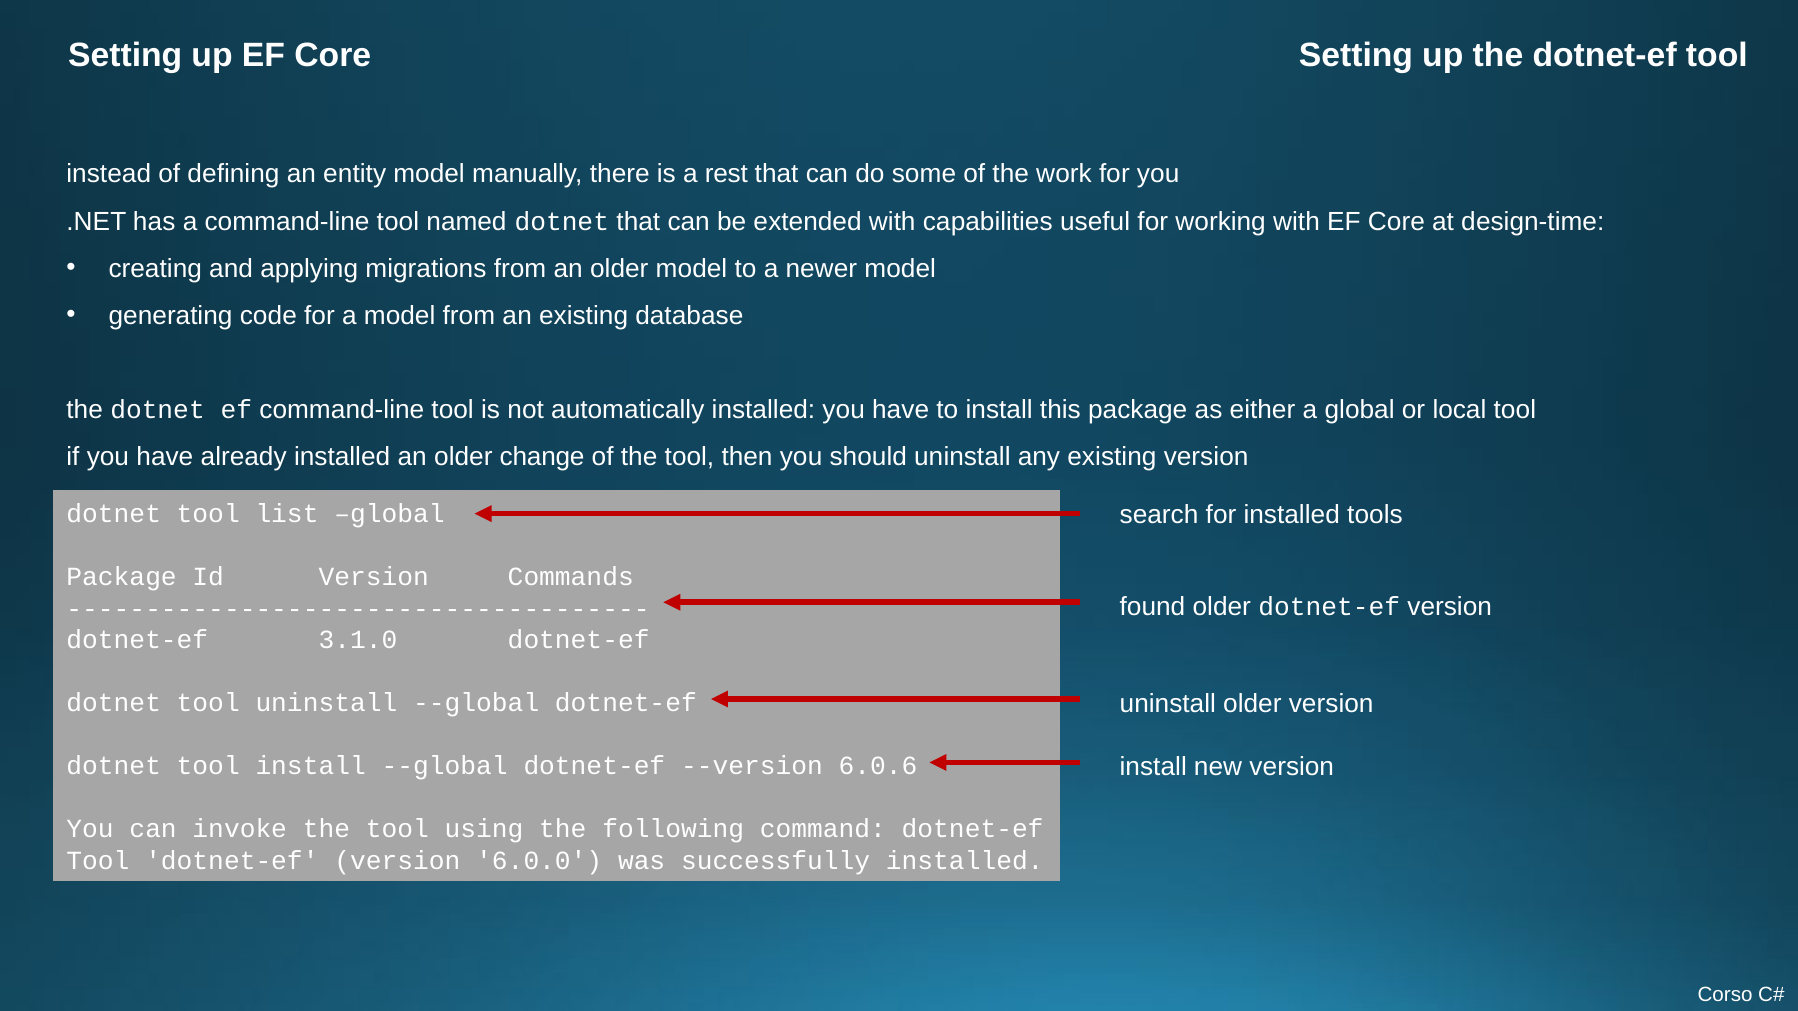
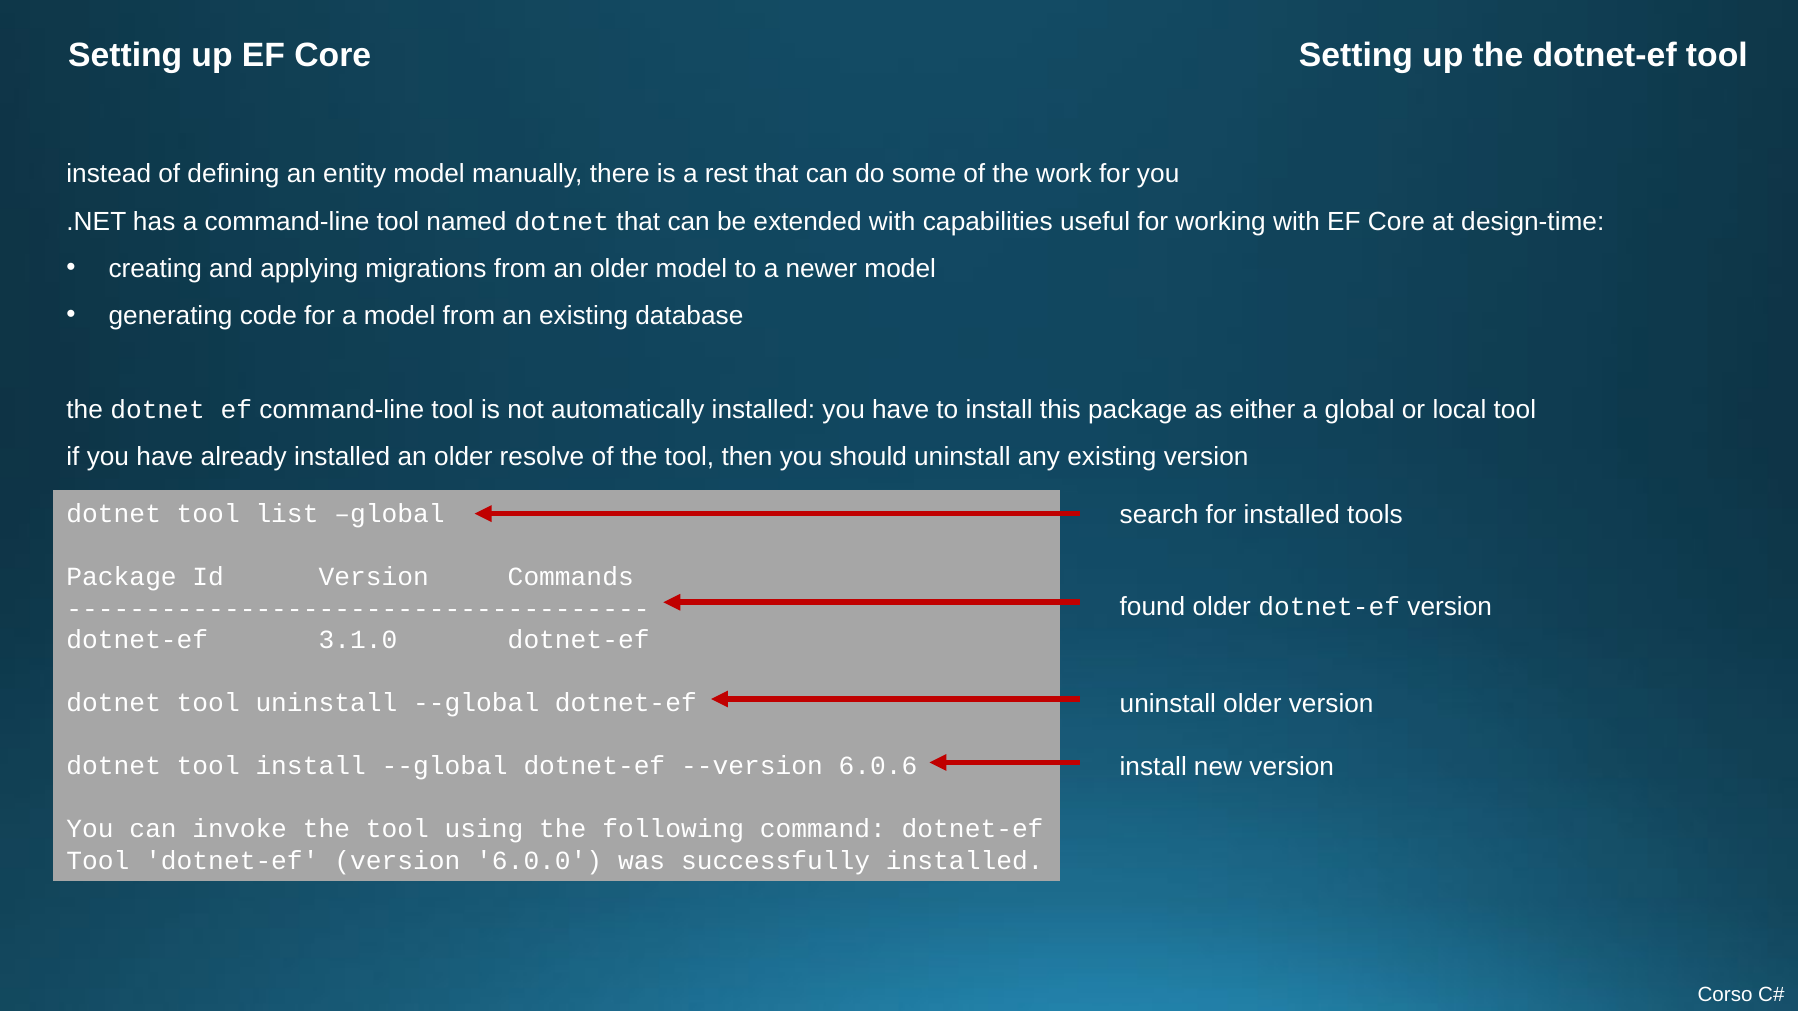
change: change -> resolve
